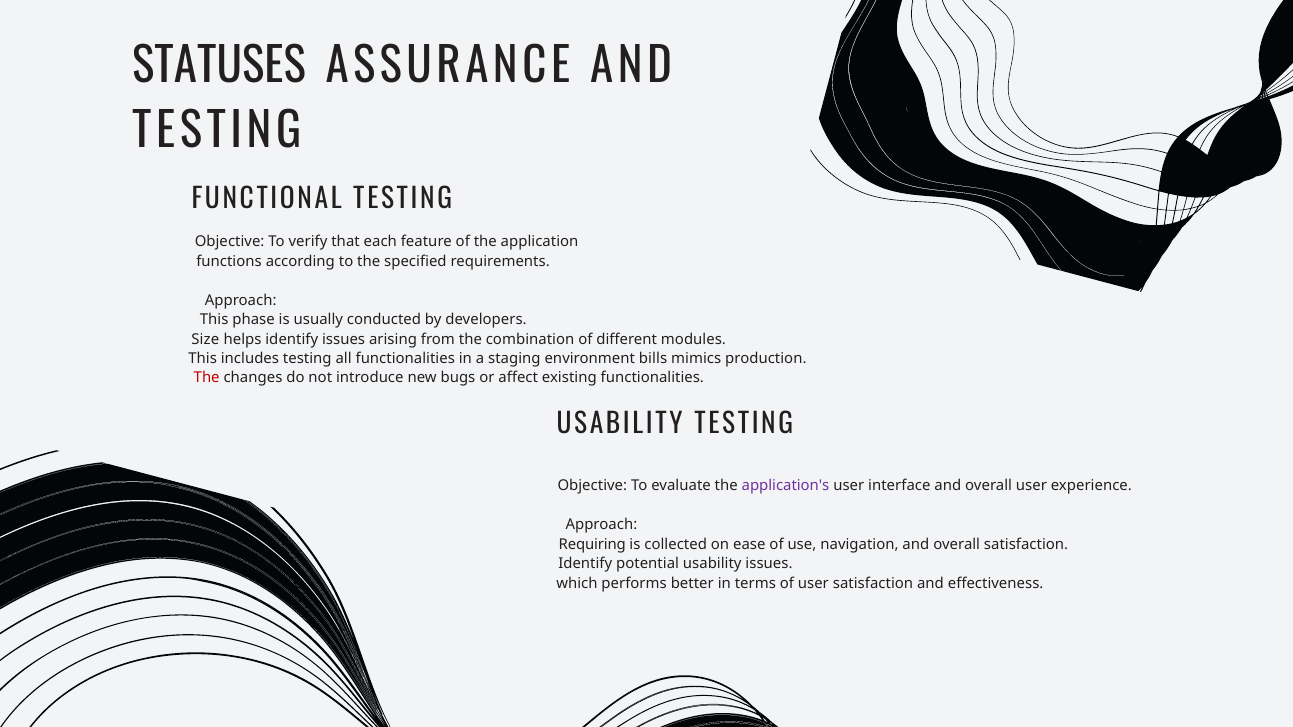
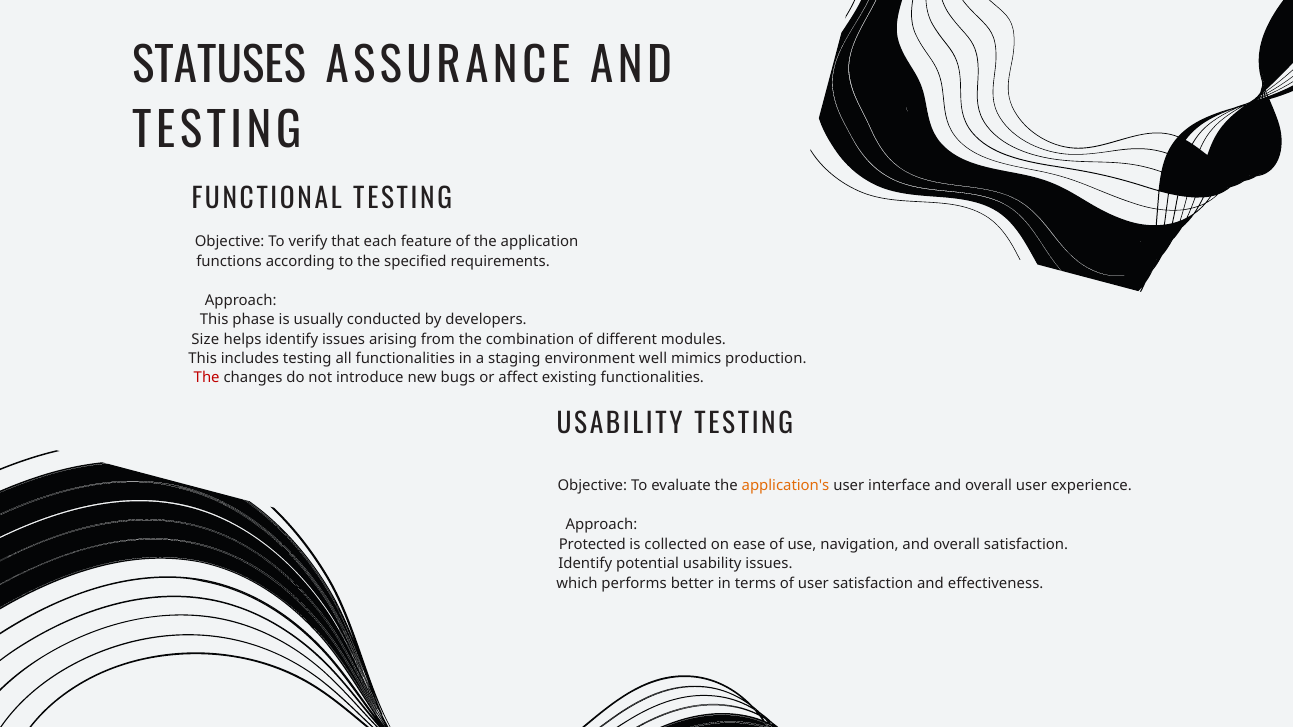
bills: bills -> well
application's colour: purple -> orange
Requiring: Requiring -> Protected
